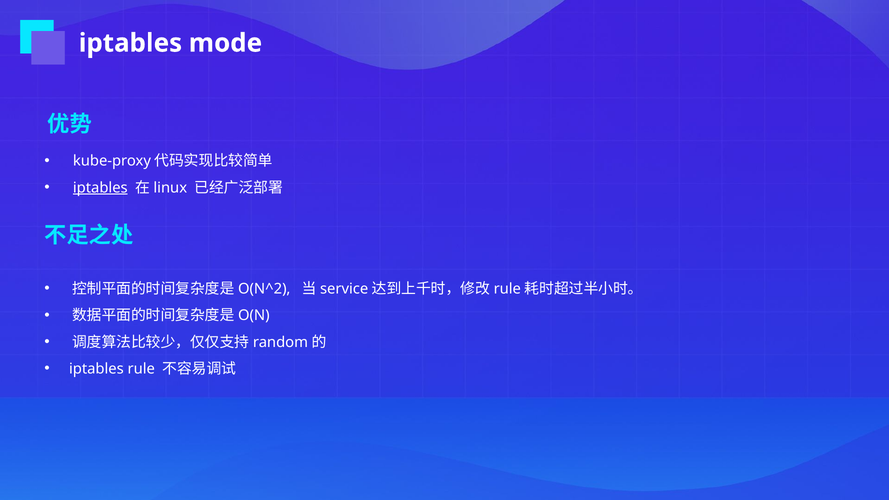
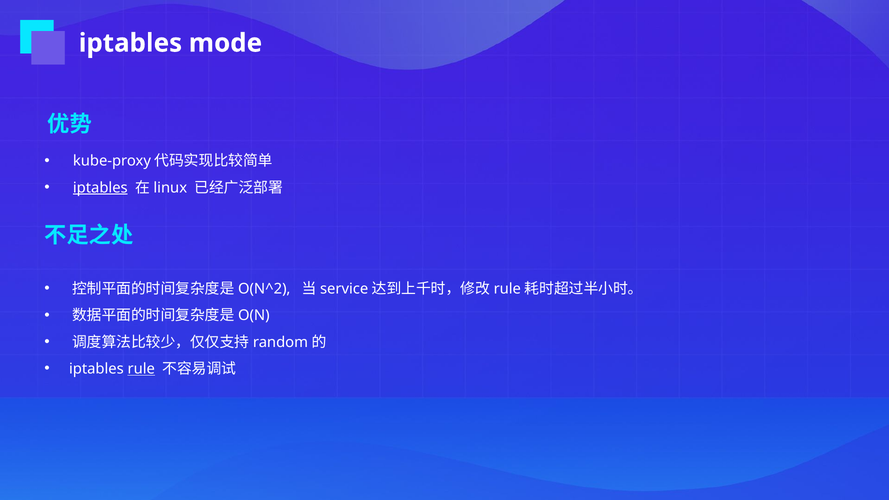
rule underline: none -> present
